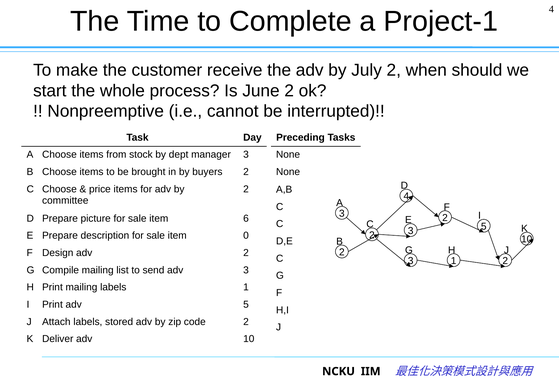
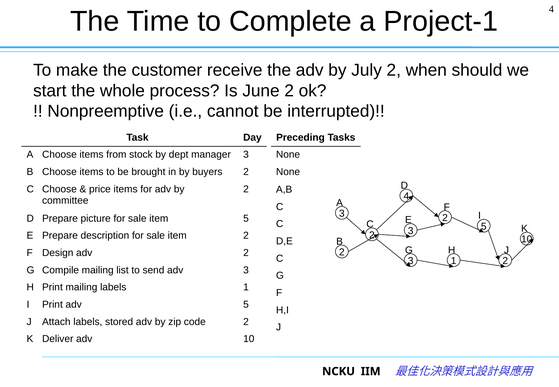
item 6: 6 -> 5
item 0: 0 -> 2
